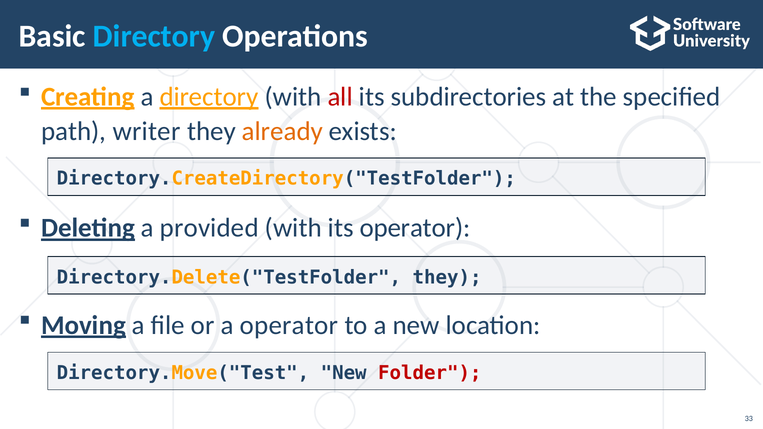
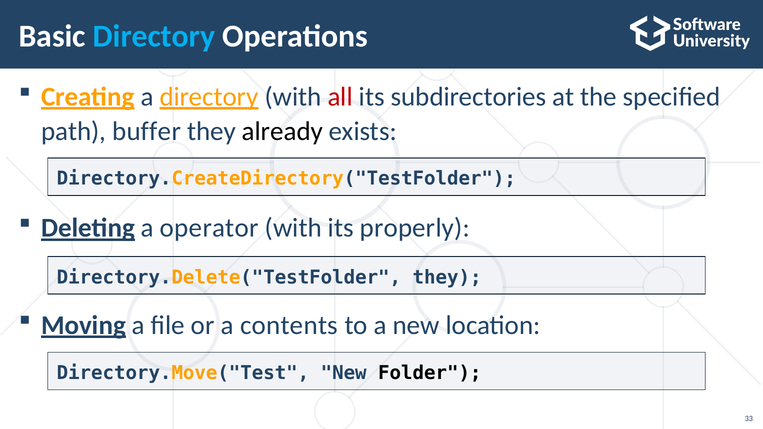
writer: writer -> buffer
already colour: orange -> black
provided: provided -> operator
its operator: operator -> properly
a operator: operator -> contents
Folder colour: red -> black
